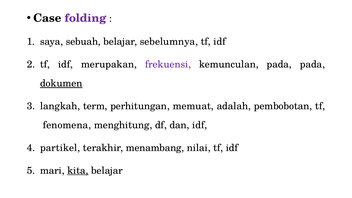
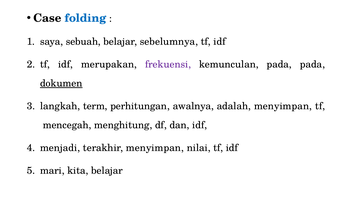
folding colour: purple -> blue
memuat: memuat -> awalnya
adalah pembobotan: pembobotan -> menyimpan
fenomena: fenomena -> mencegah
partikel: partikel -> menjadi
terakhir menambang: menambang -> menyimpan
kita underline: present -> none
